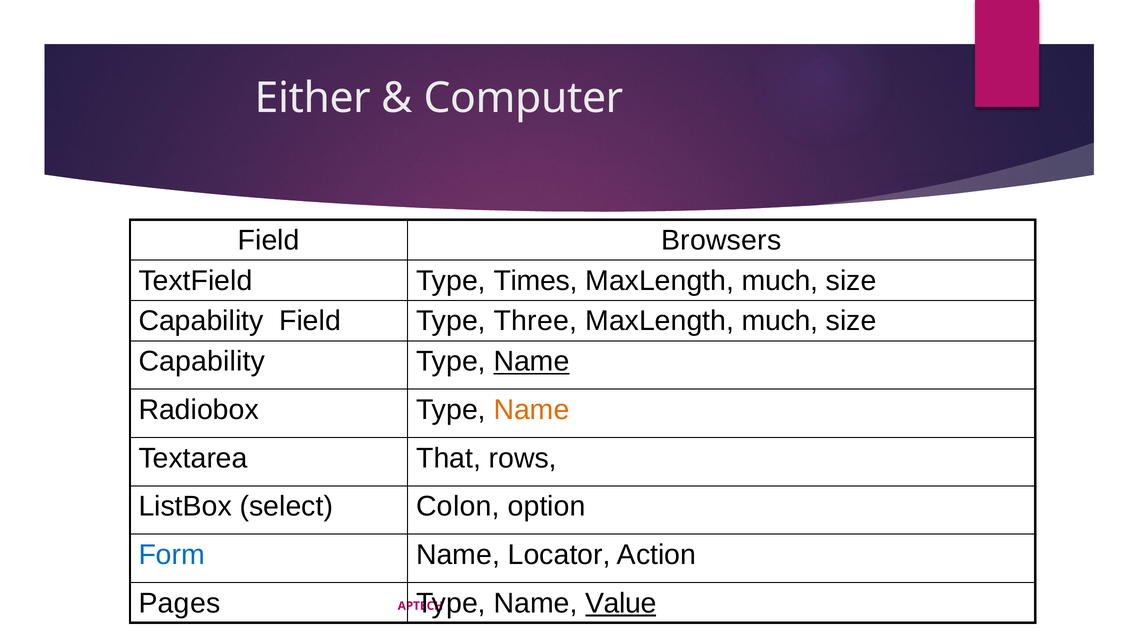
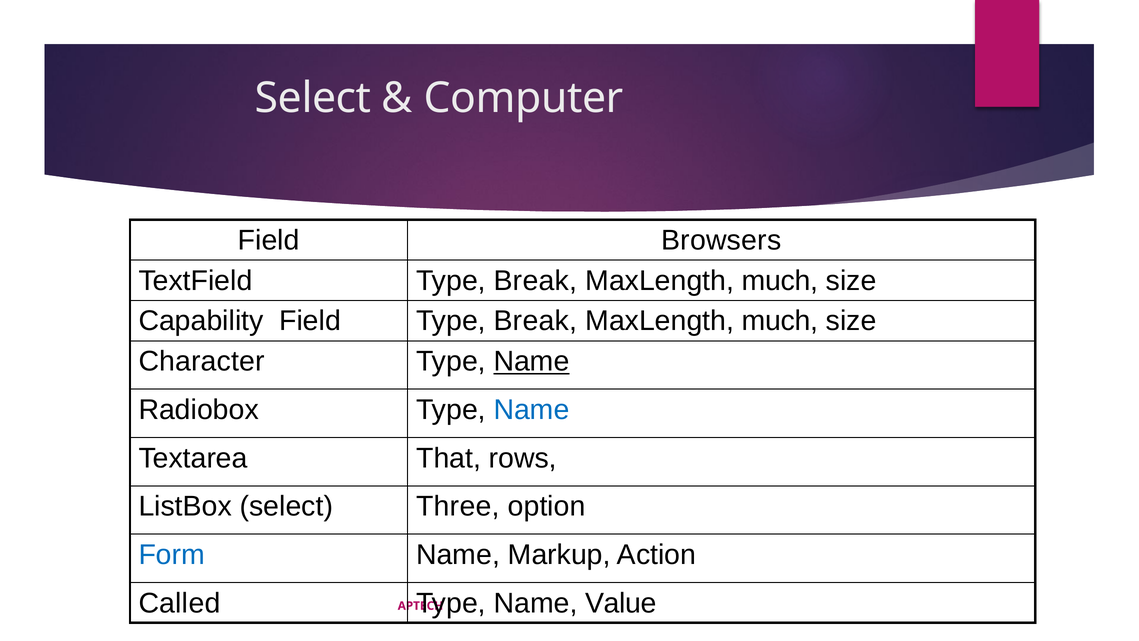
Either at (313, 98): Either -> Select
TextField Type Times: Times -> Break
Field Type Three: Three -> Break
Capability at (202, 361): Capability -> Character
Name at (532, 410) colour: orange -> blue
Colon: Colon -> Three
Locator: Locator -> Markup
Pages: Pages -> Called
Value underline: present -> none
